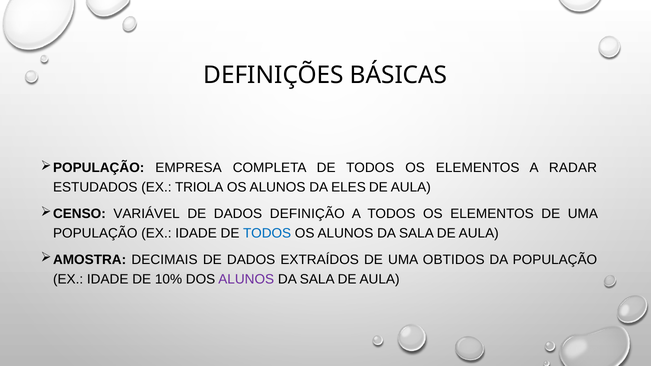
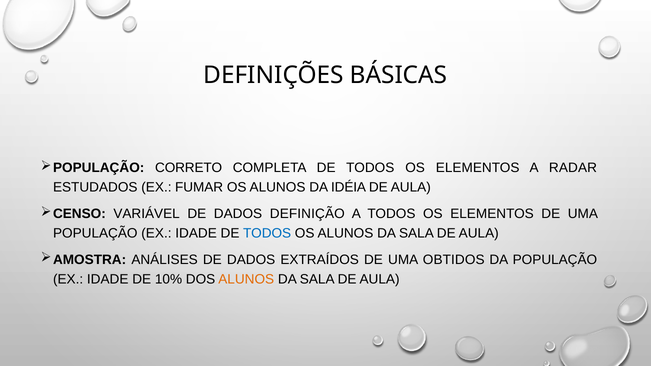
EMPRESA: EMPRESA -> CORRETO
TRIOLA: TRIOLA -> FUMAR
ELES: ELES -> IDÉIA
DECIMAIS: DECIMAIS -> ANÁLISES
ALUNOS at (246, 279) colour: purple -> orange
